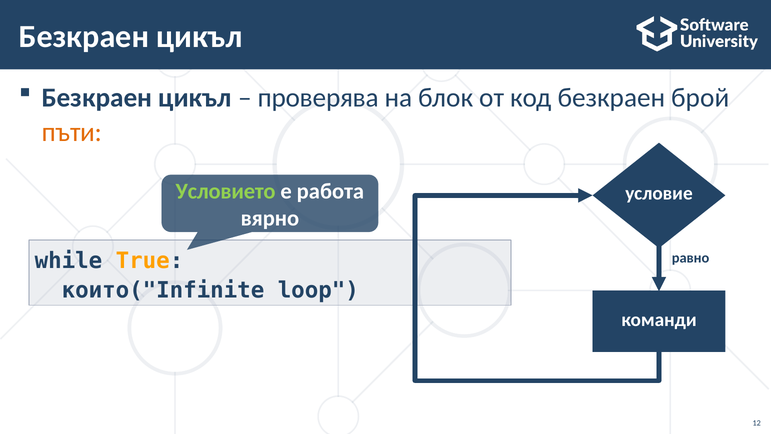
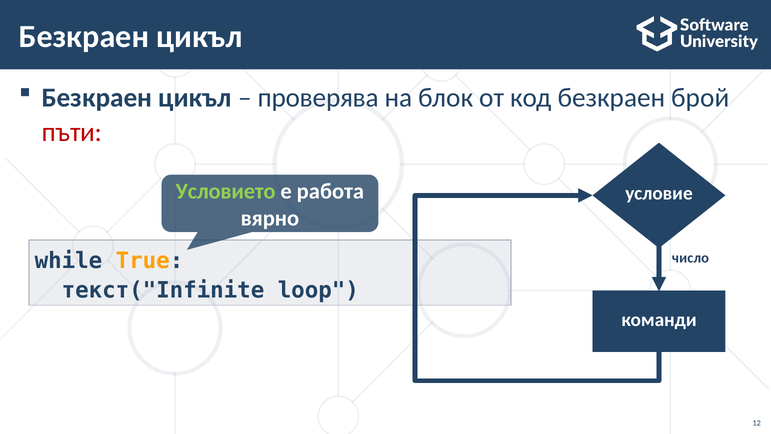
пъти colour: orange -> red
равно: равно -> число
които("Infinite: които("Infinite -> текст("Infinite
